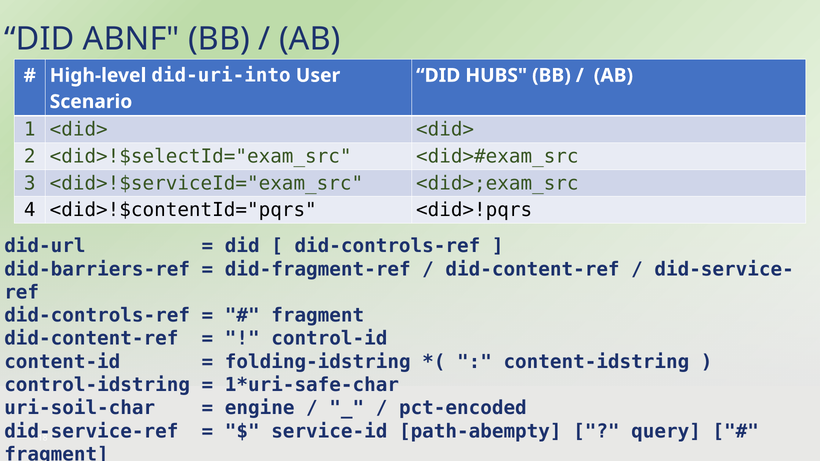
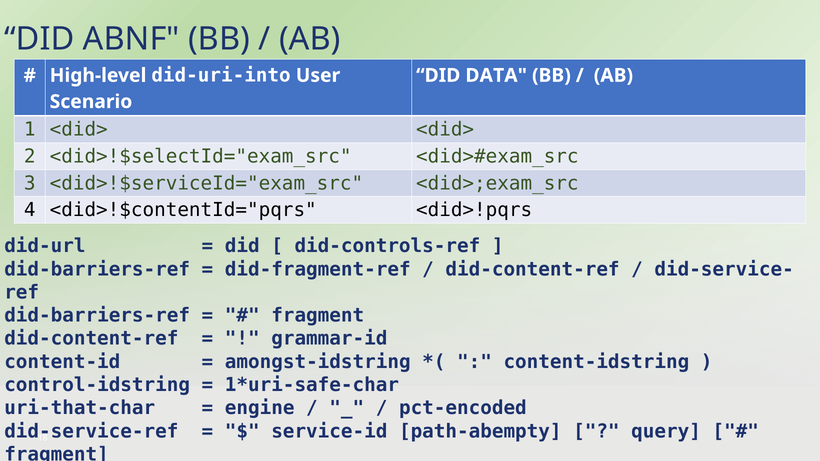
HUBS: HUBS -> DATA
did-controls-ref at (97, 316): did-controls-ref -> did-barriers-ref
control-id: control-id -> grammar-id
folding-idstring: folding-idstring -> amongst-idstring
uri-soil-char: uri-soil-char -> uri-that-char
